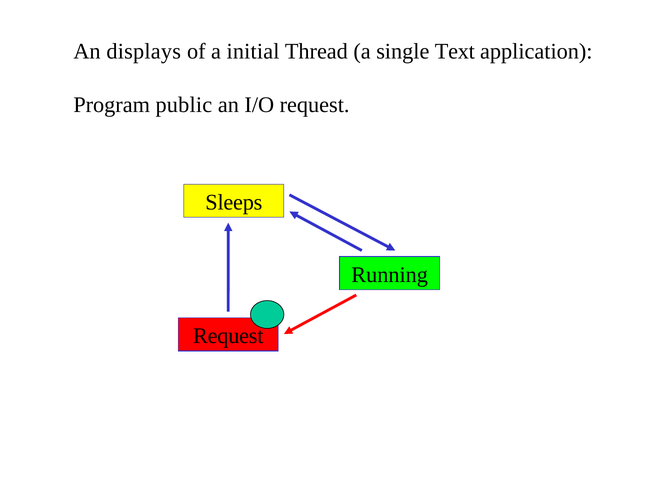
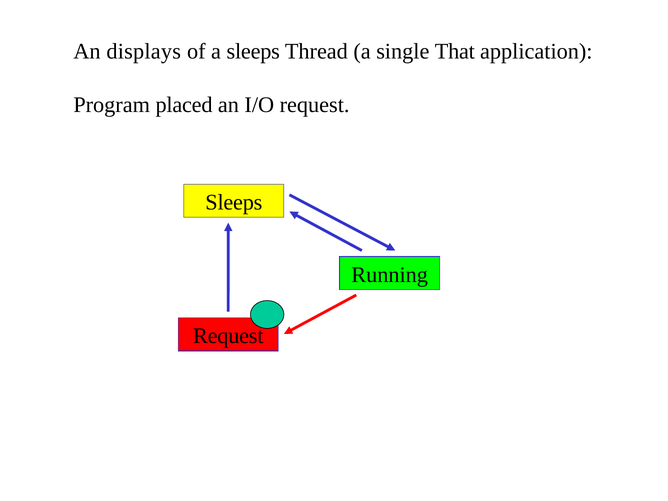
a initial: initial -> sleeps
Text: Text -> That
public: public -> placed
